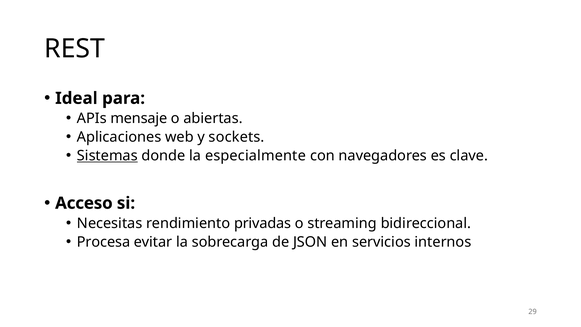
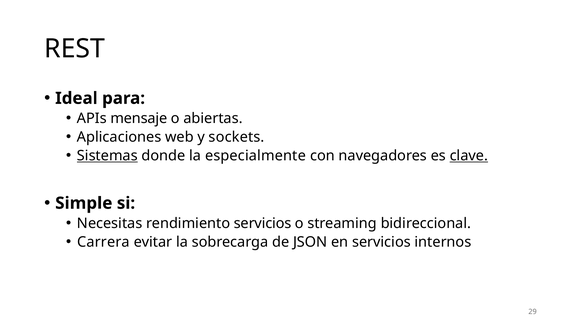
clave underline: none -> present
Acceso: Acceso -> Simple
rendimiento privadas: privadas -> servicios
Procesa: Procesa -> Carrera
